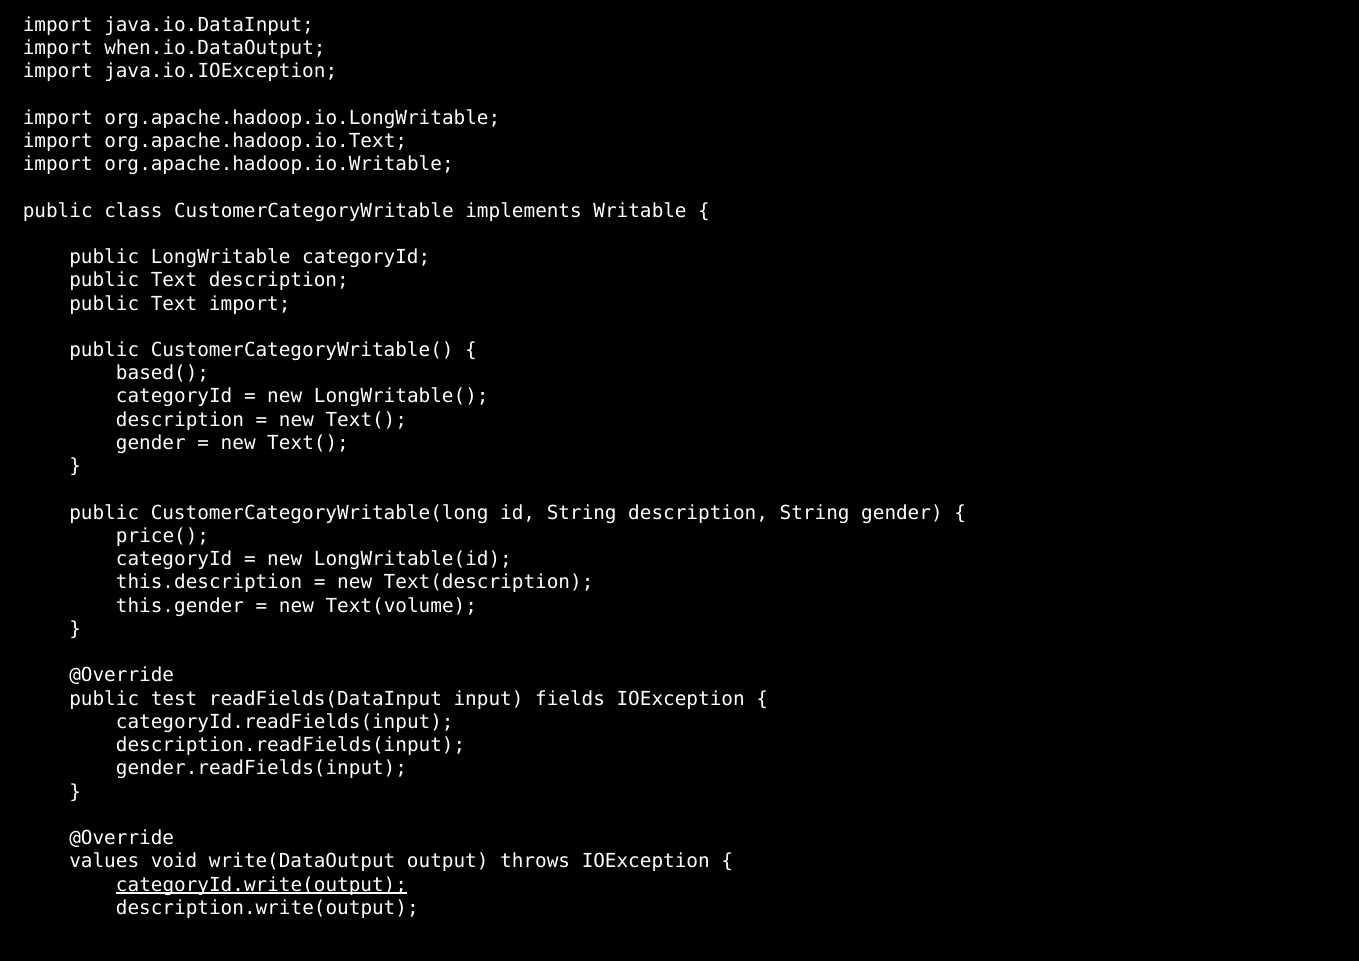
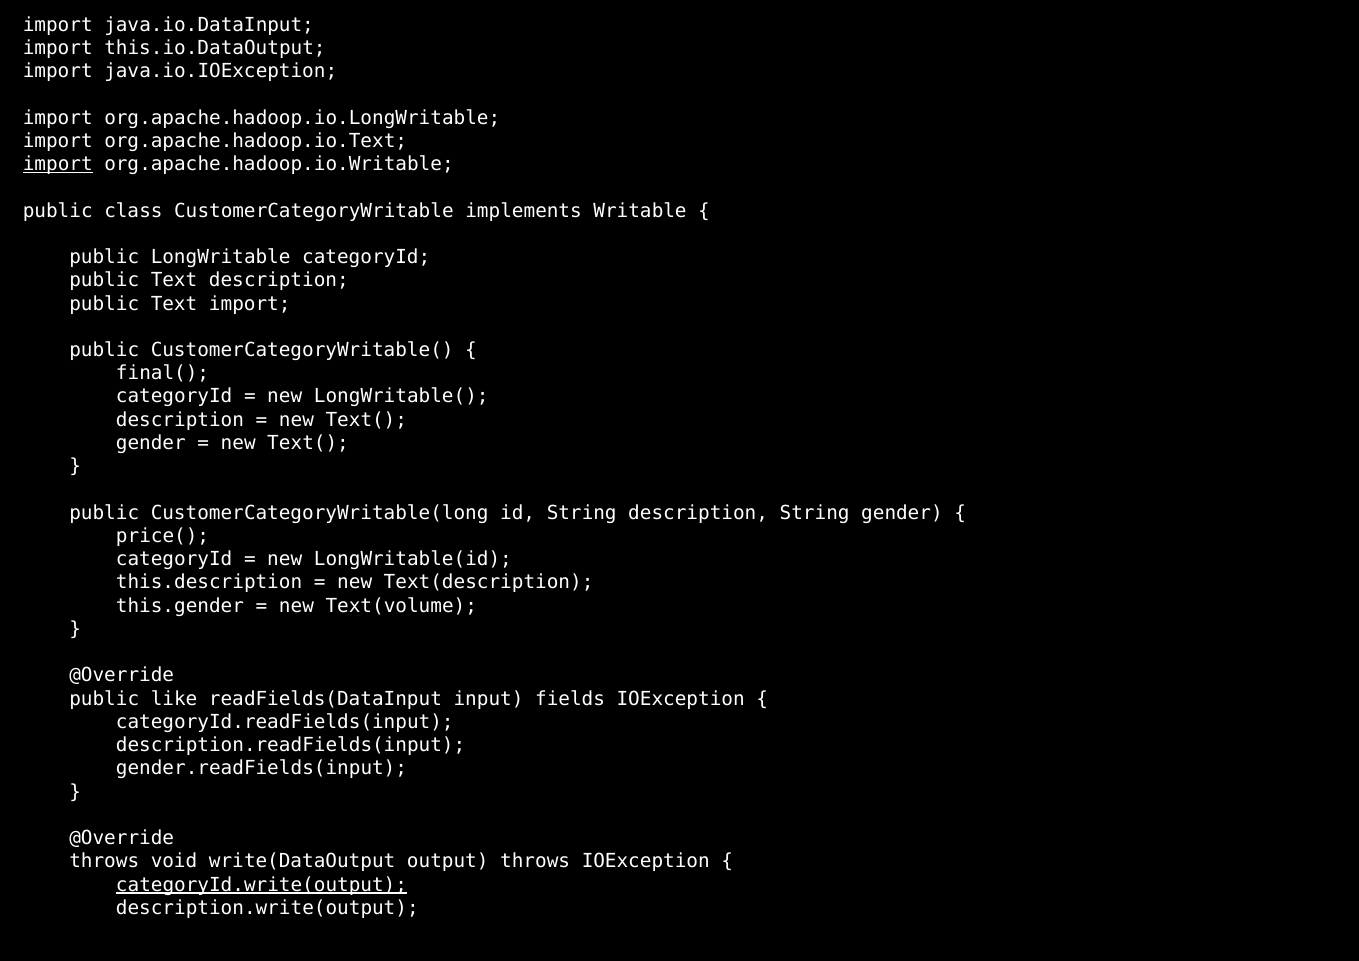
when.io.DataOutput: when.io.DataOutput -> this.io.DataOutput
import at (58, 164) underline: none -> present
based(: based( -> final(
test: test -> like
values at (104, 861): values -> throws
